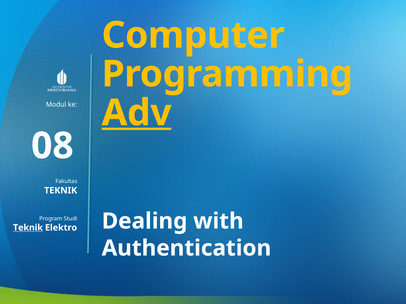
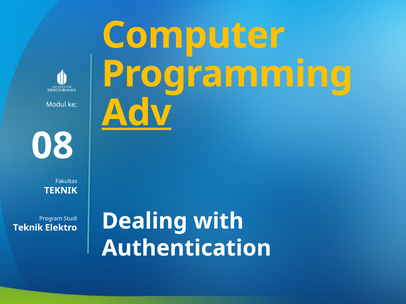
Teknik at (28, 228) underline: present -> none
